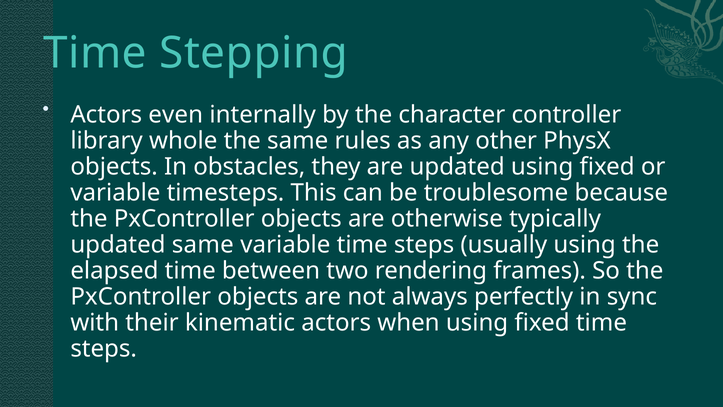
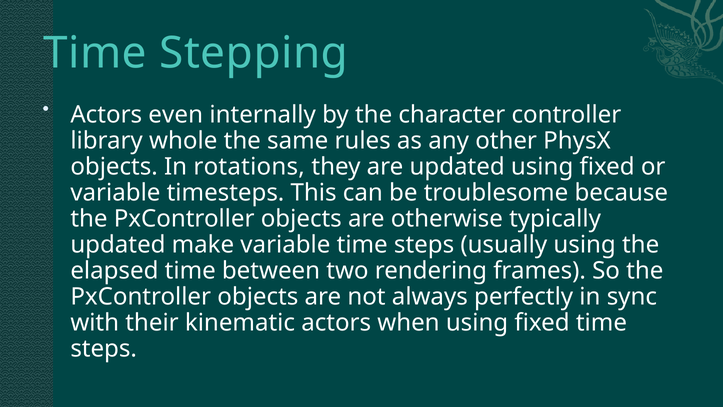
obstacles: obstacles -> rotations
updated same: same -> make
